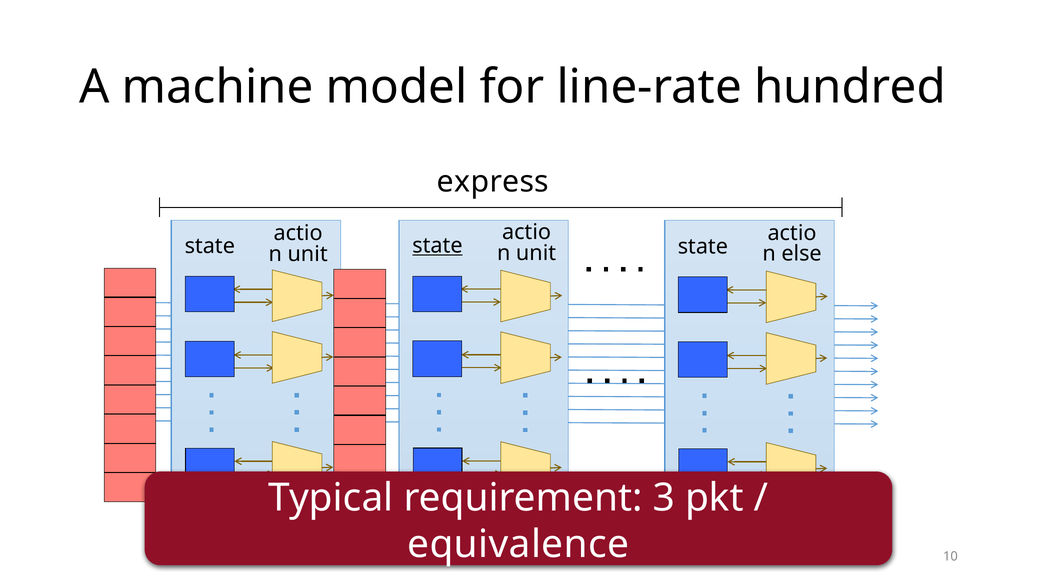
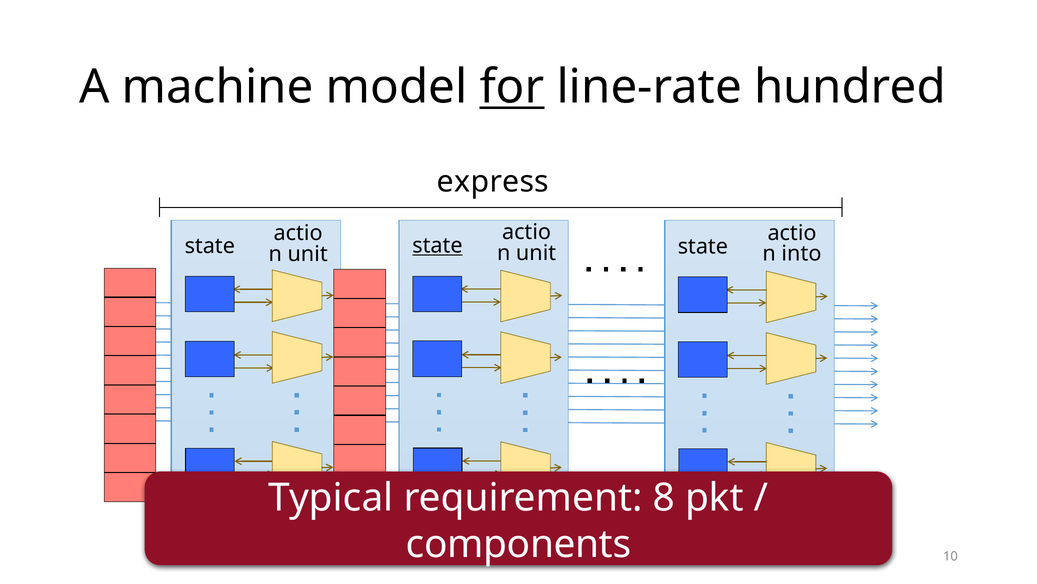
for underline: none -> present
else: else -> into
3: 3 -> 8
equivalence: equivalence -> components
